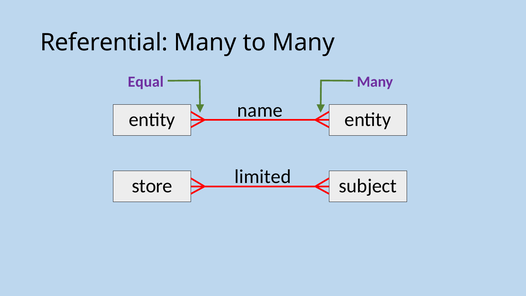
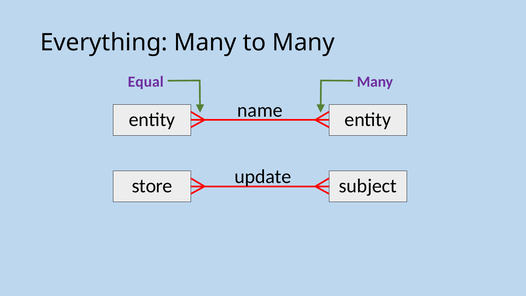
Referential: Referential -> Everything
limited: limited -> update
